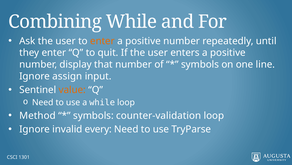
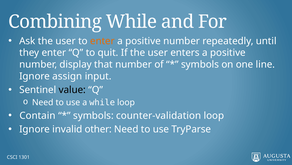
value colour: orange -> black
Method: Method -> Contain
every: every -> other
